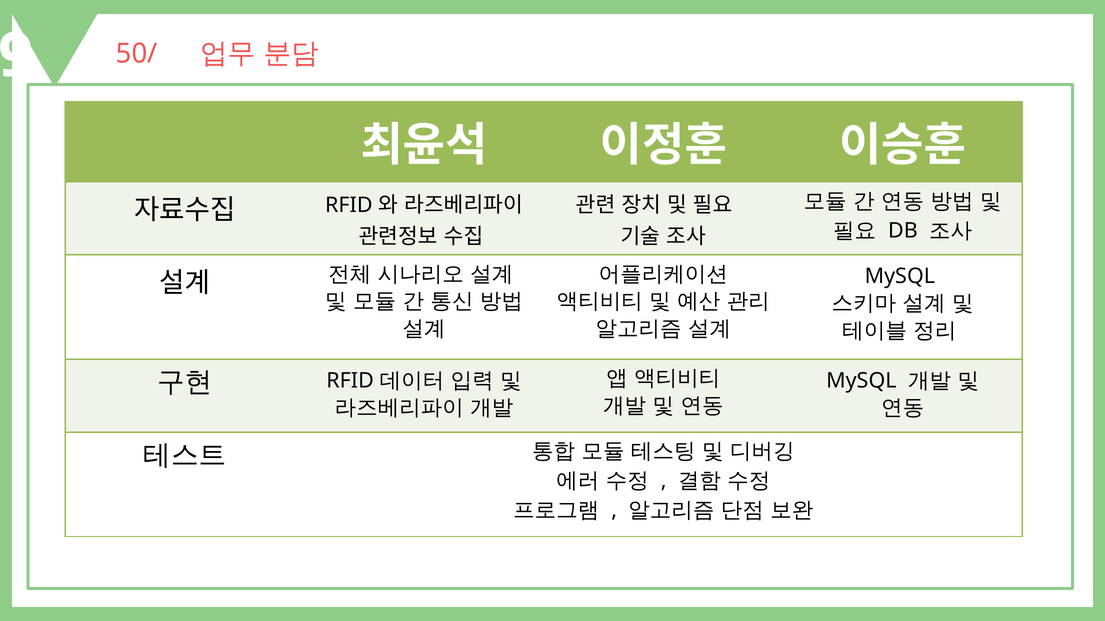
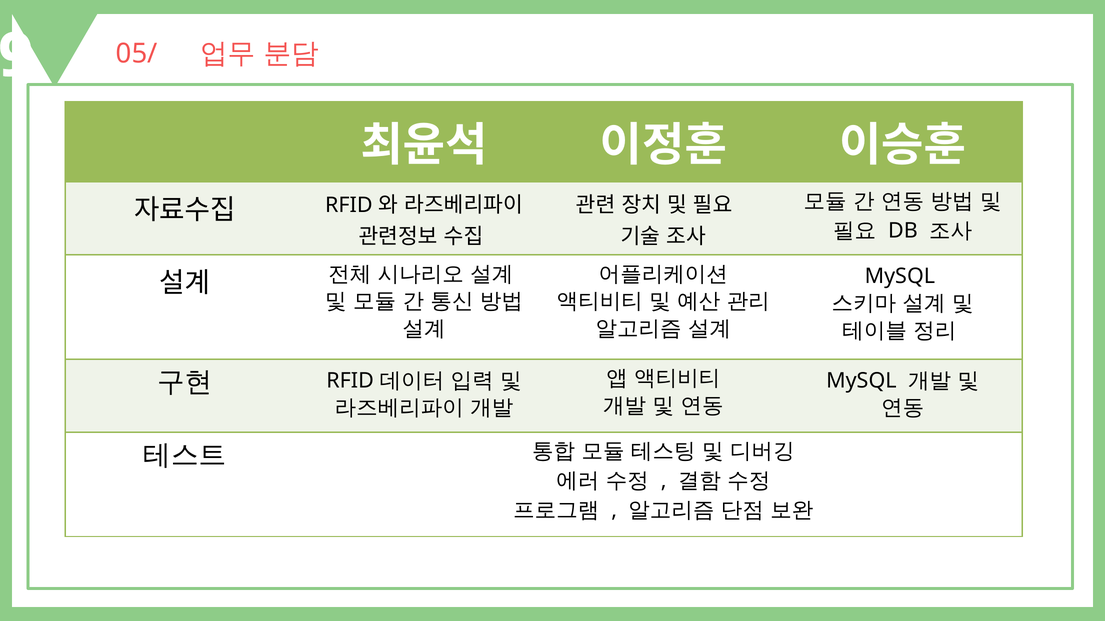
50/: 50/ -> 05/
